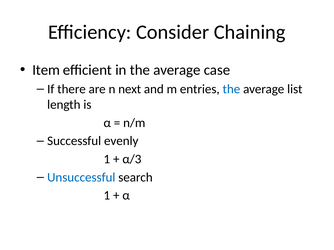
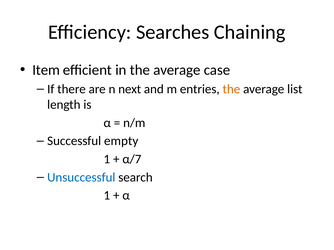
Consider: Consider -> Searches
the at (231, 89) colour: blue -> orange
evenly: evenly -> empty
α/3: α/3 -> α/7
